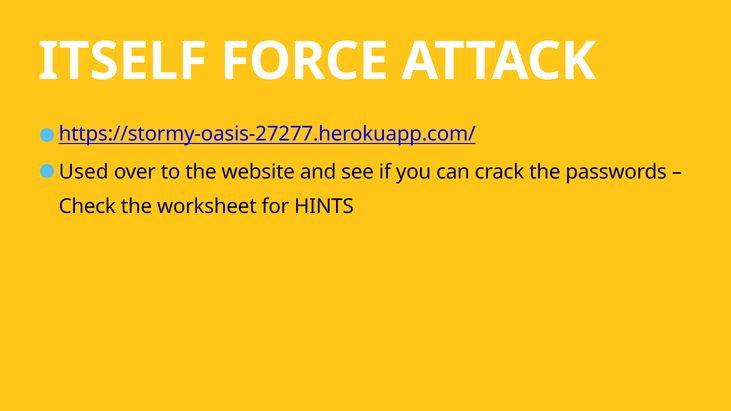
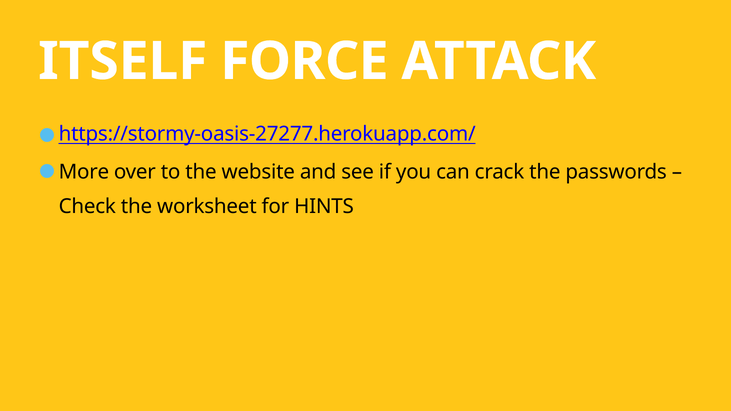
Used: Used -> More
